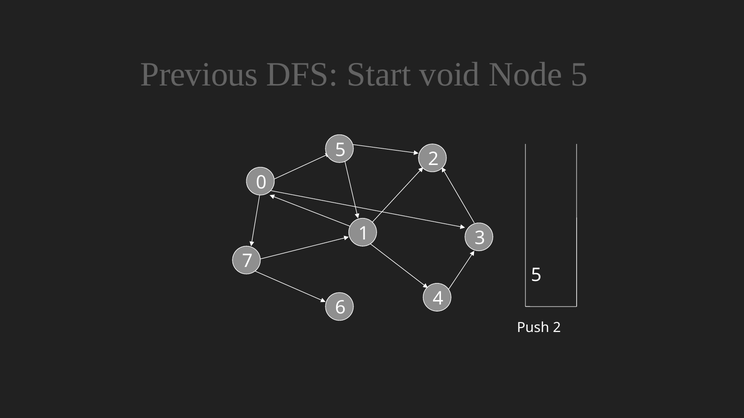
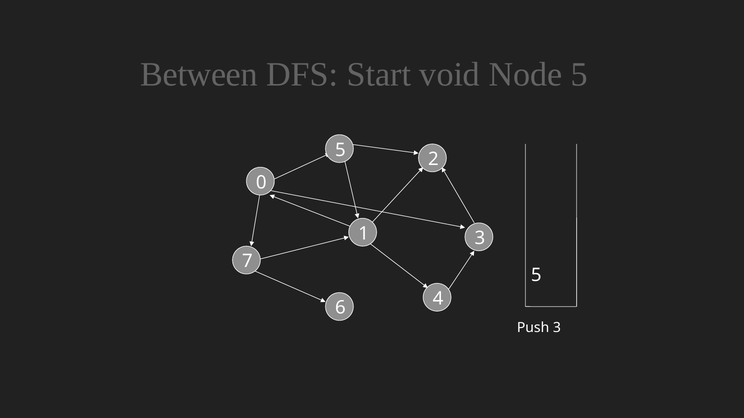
Previous: Previous -> Between
Push 2: 2 -> 3
